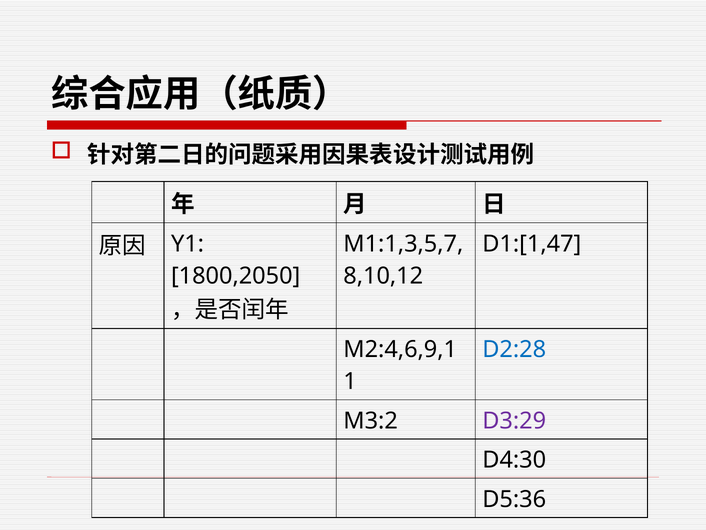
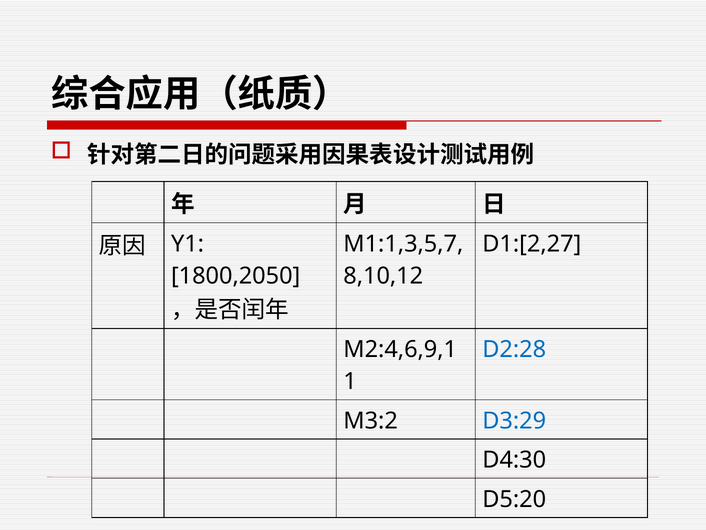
D1:[1,47: D1:[1,47 -> D1:[2,27
D3:29 colour: purple -> blue
D5:36: D5:36 -> D5:20
